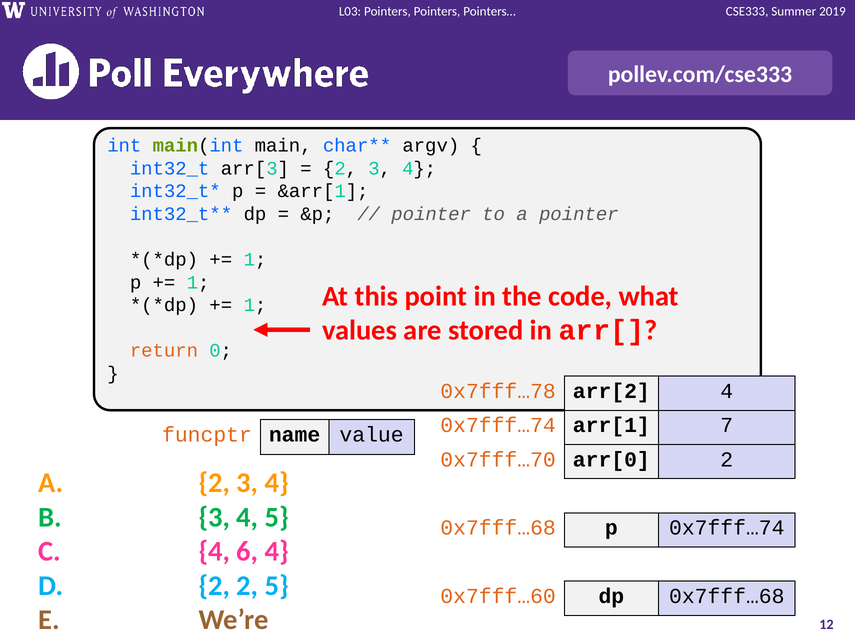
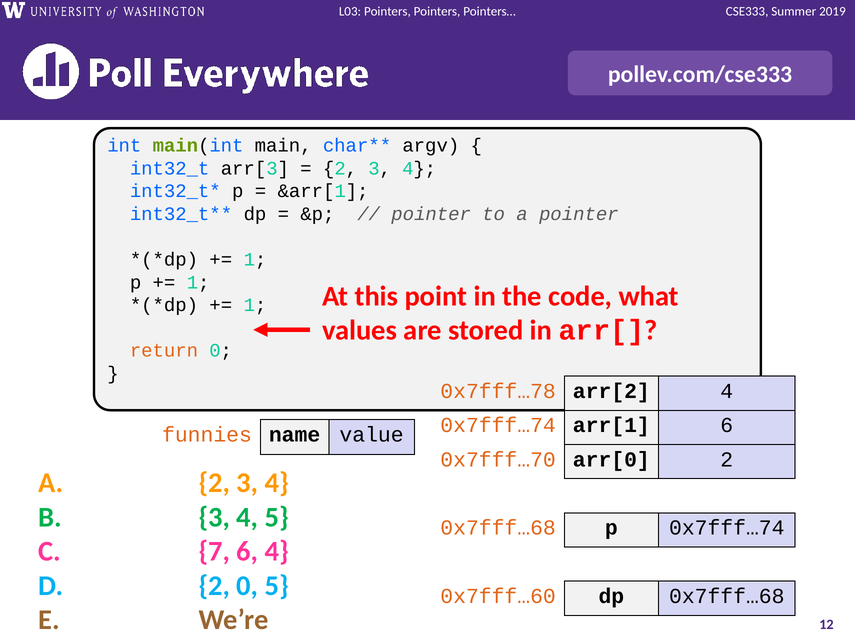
arr[1 7: 7 -> 6
funcptr: funcptr -> funnies
4 at (214, 552): 4 -> 7
2 2: 2 -> 0
